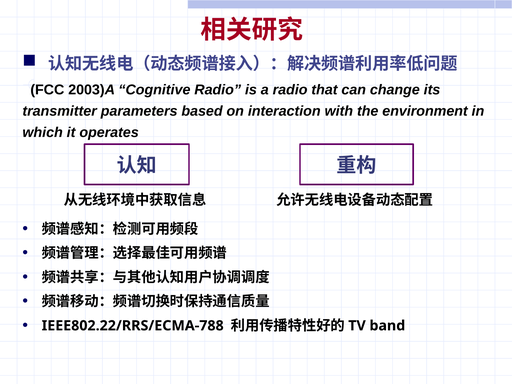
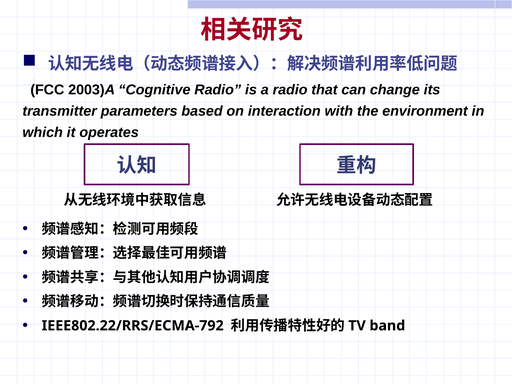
IEEE802.22/RRS/ECMA-788: IEEE802.22/RRS/ECMA-788 -> IEEE802.22/RRS/ECMA-792
